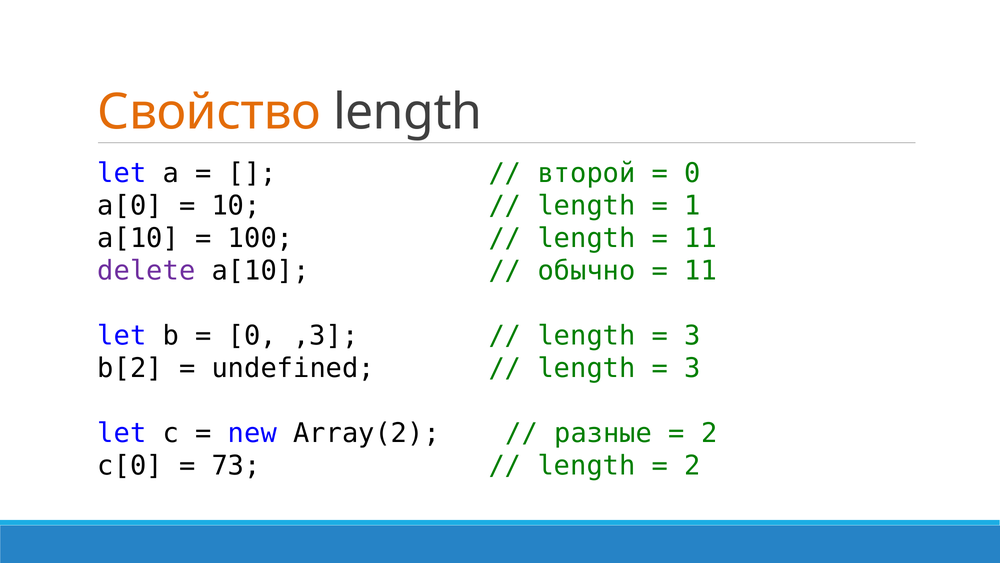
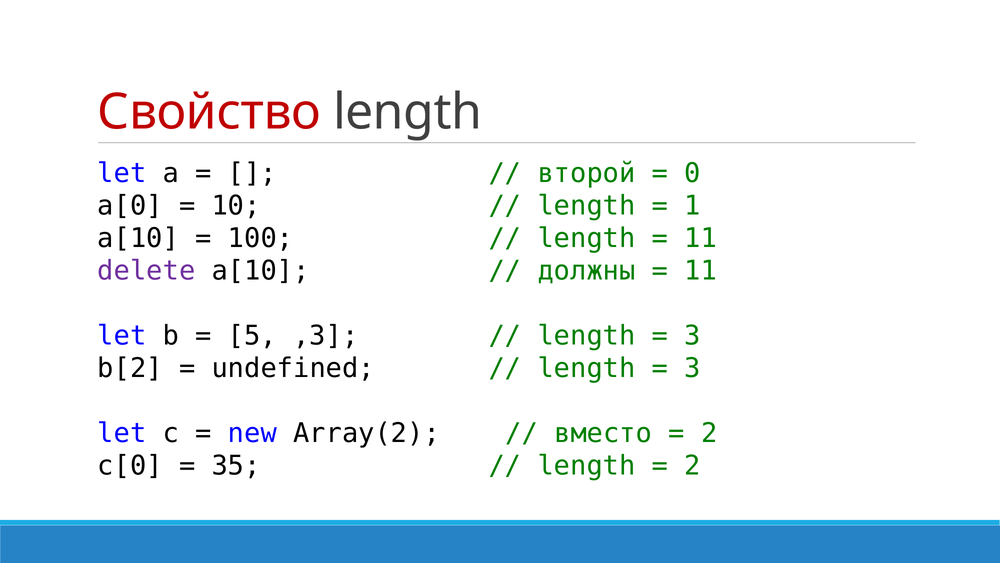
Свойство colour: orange -> red
обычно: обычно -> должны
0 at (252, 336): 0 -> 5
разные: разные -> вместо
73: 73 -> 35
